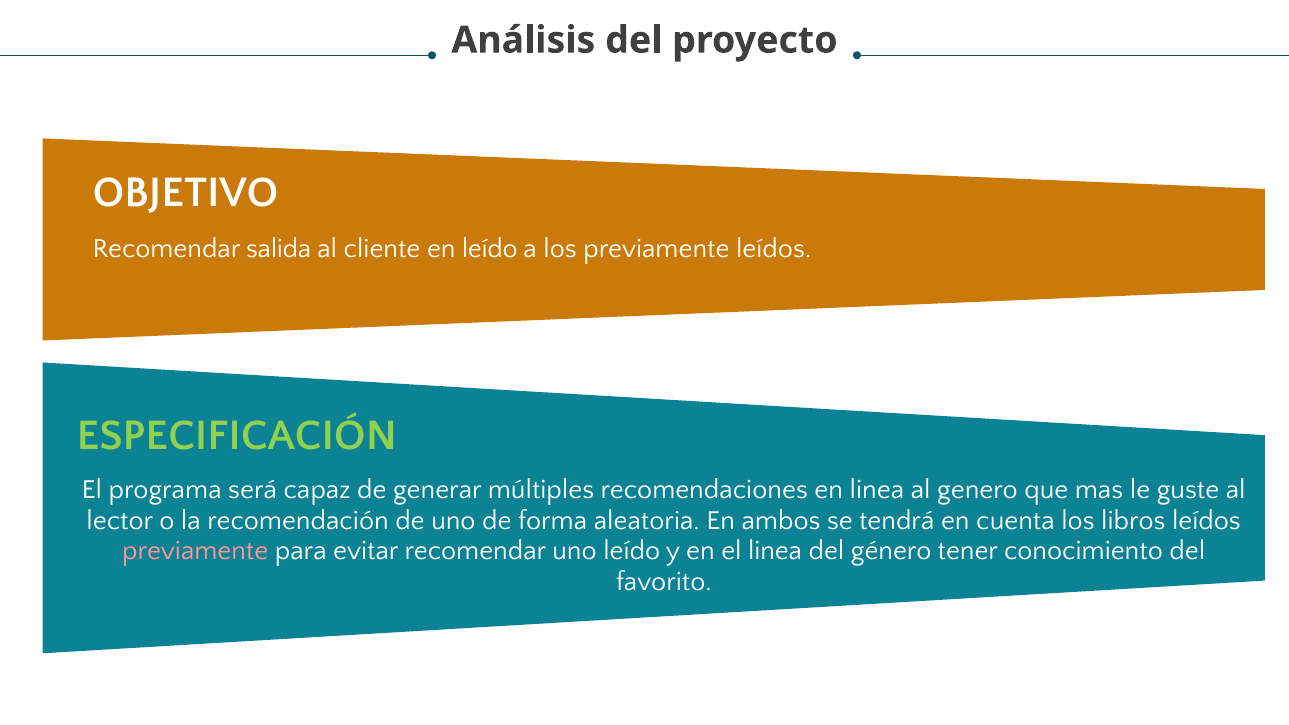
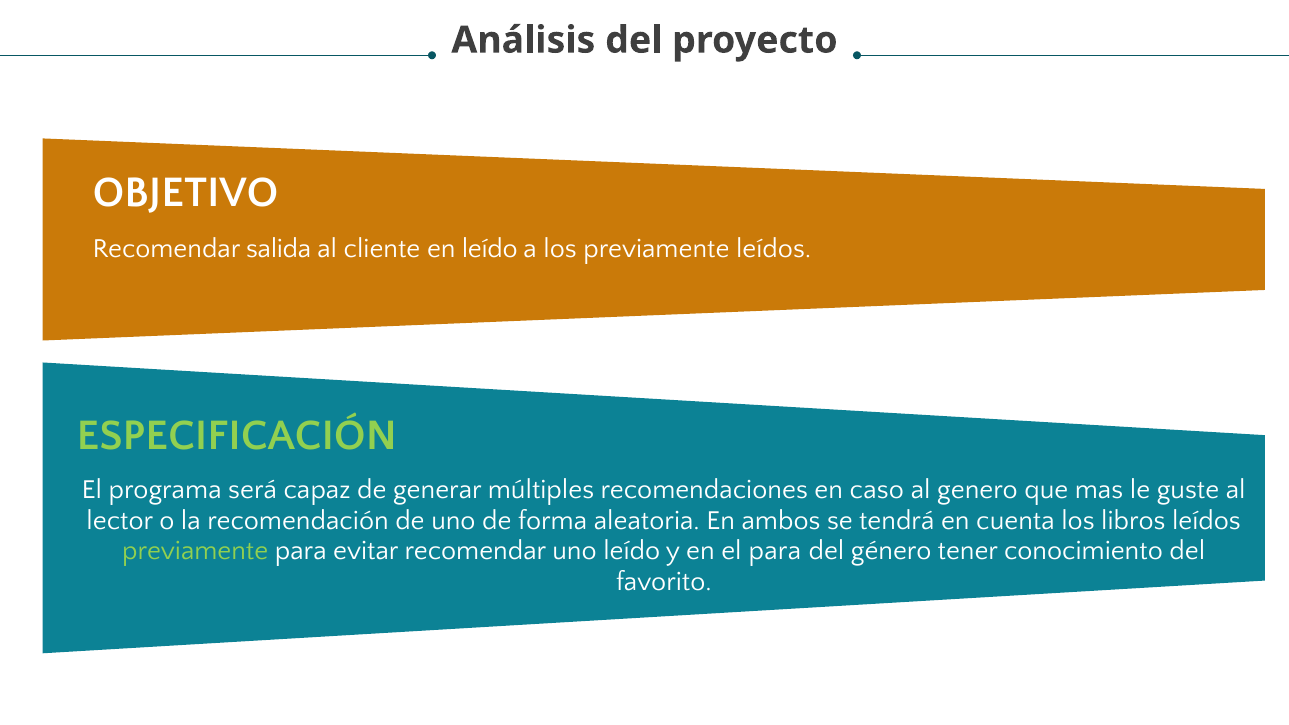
en linea: linea -> caso
previamente at (195, 551) colour: pink -> light green
el linea: linea -> para
